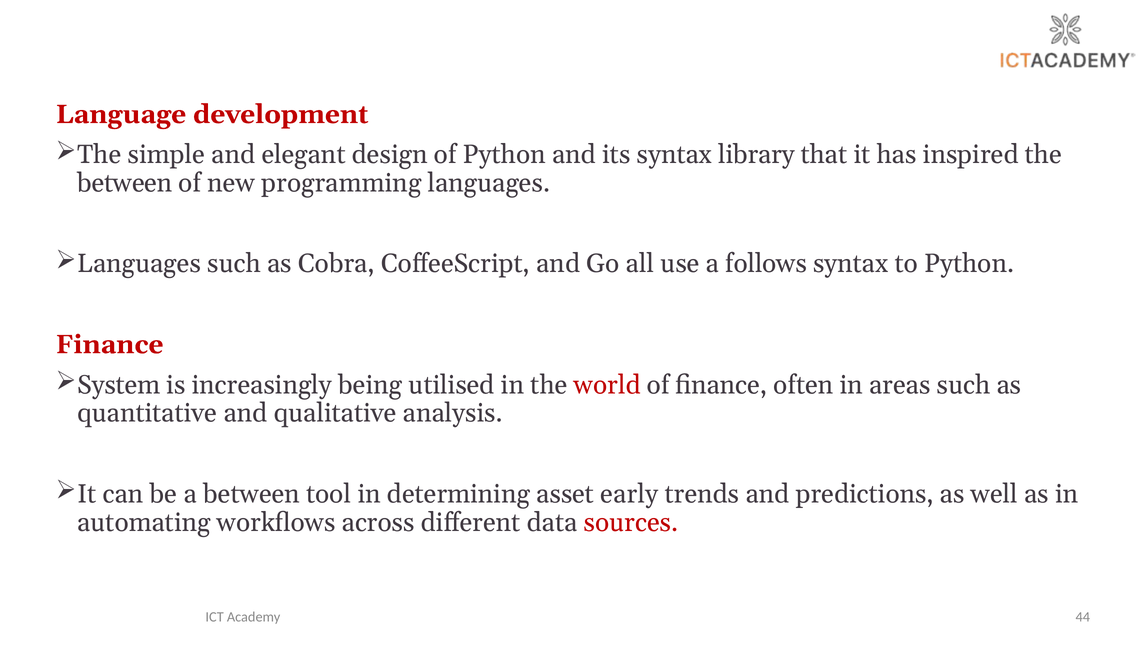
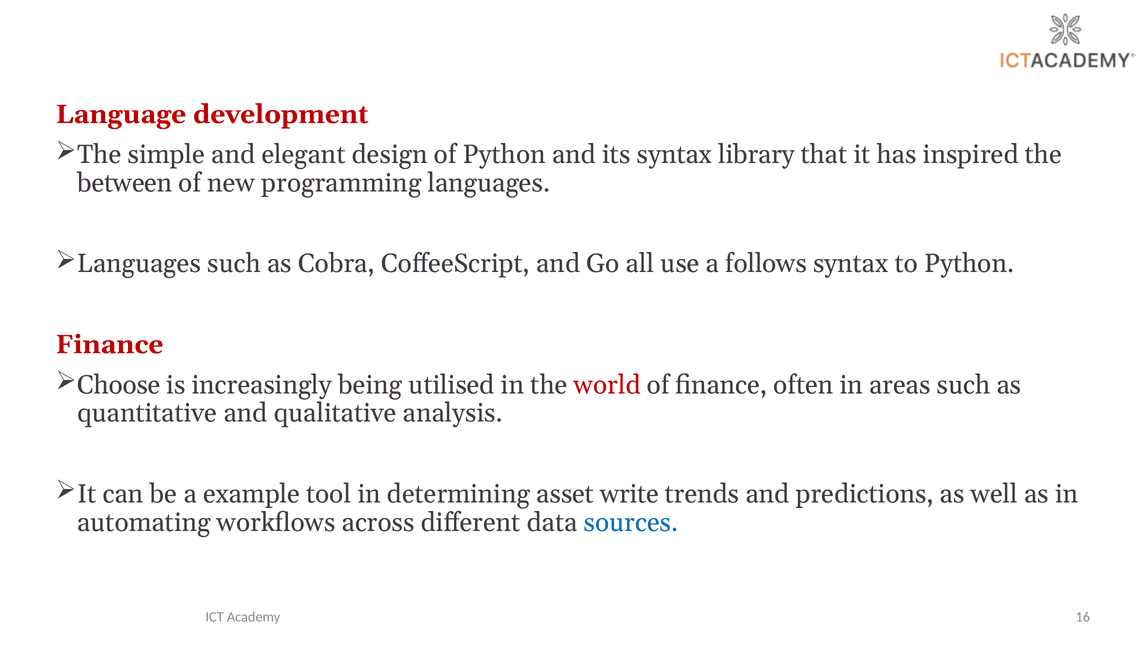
System: System -> Choose
a between: between -> example
early: early -> write
sources colour: red -> blue
44: 44 -> 16
